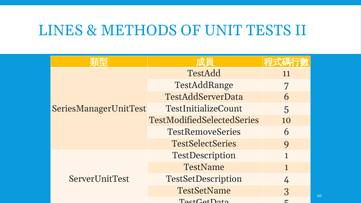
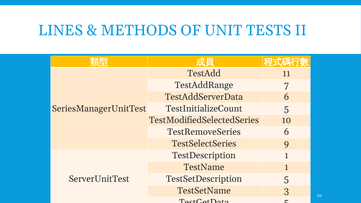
TestSetDescription 4: 4 -> 5
